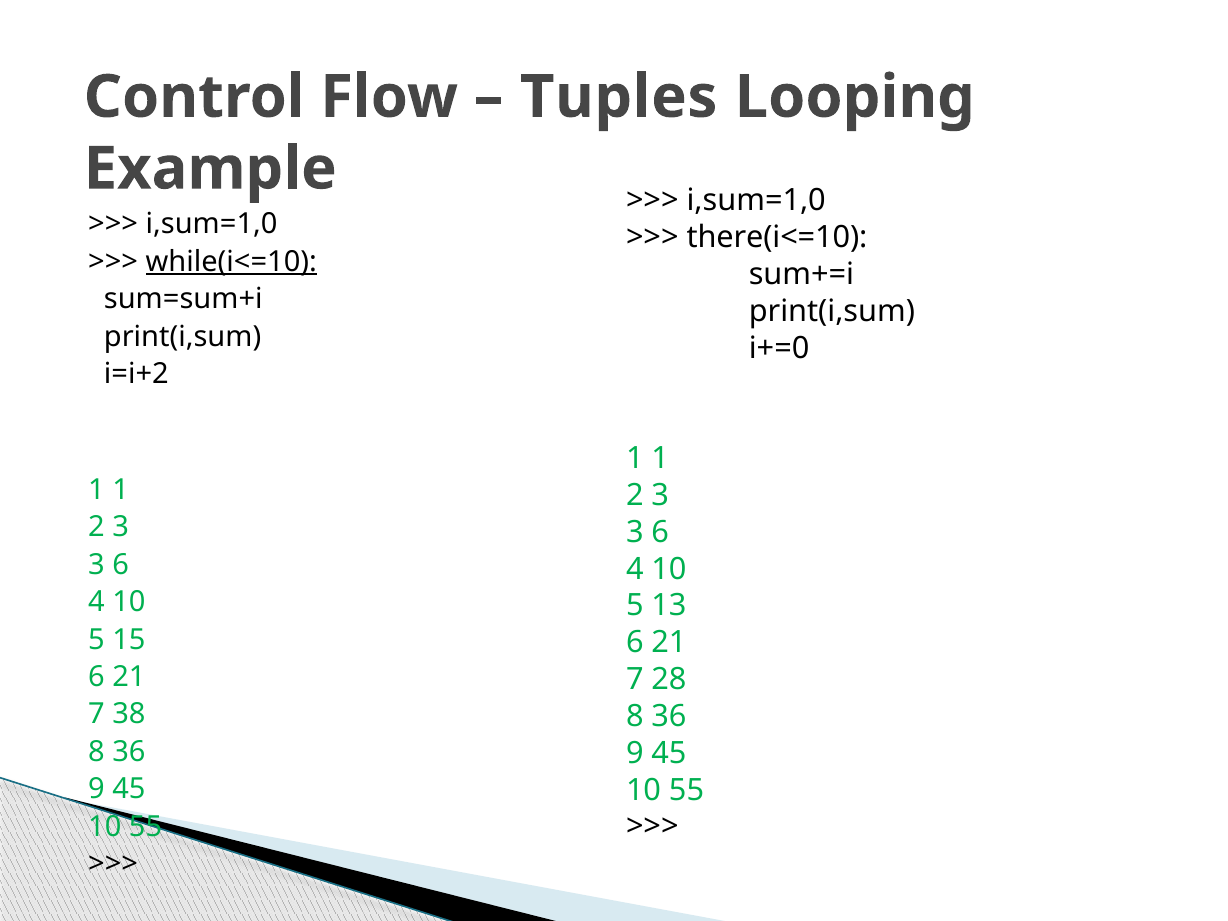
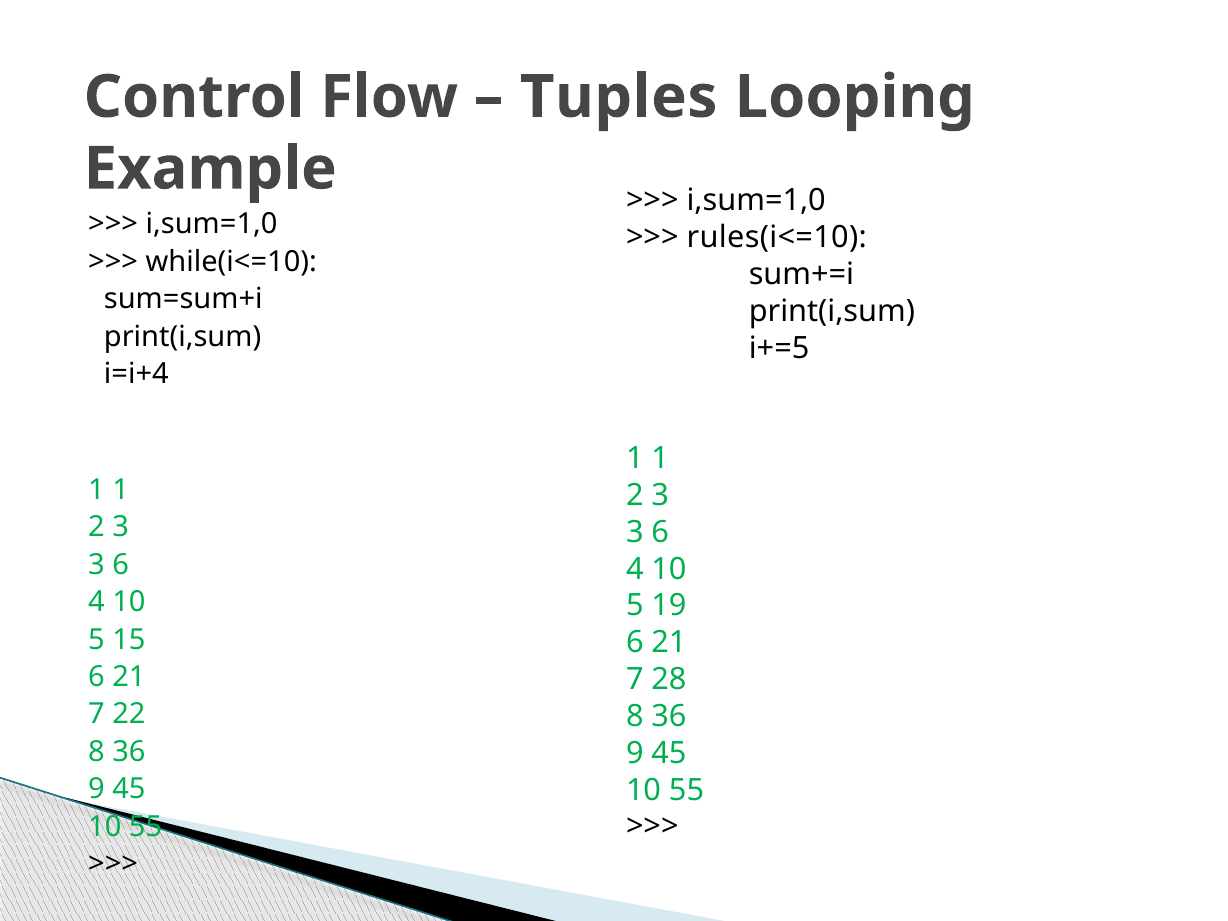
there(i<=10: there(i<=10 -> rules(i<=10
while(i<=10 underline: present -> none
i+=0: i+=0 -> i+=5
i=i+2: i=i+2 -> i=i+4
13: 13 -> 19
38: 38 -> 22
